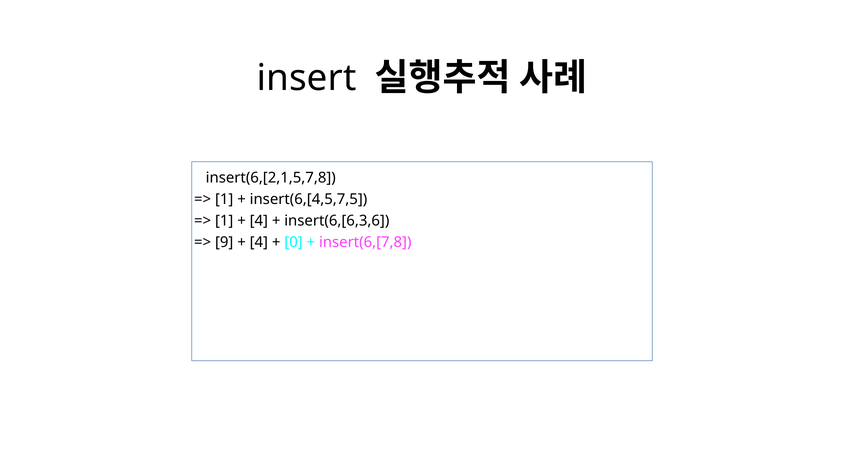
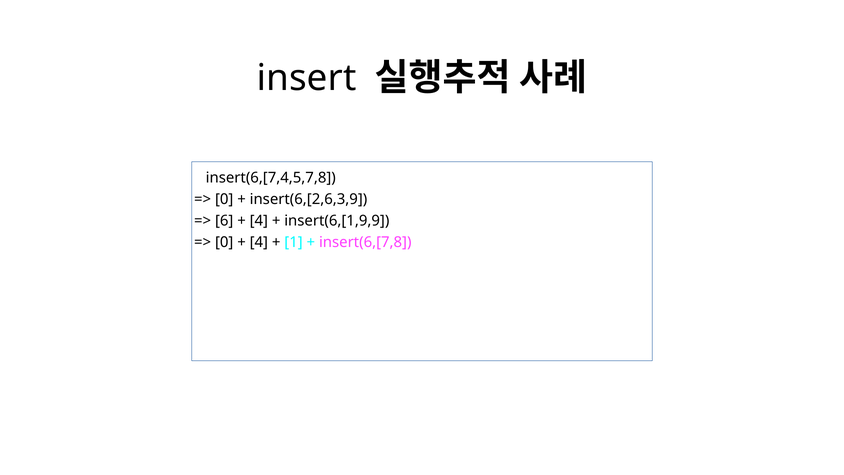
insert(6,[2,1,5,7,8: insert(6,[2,1,5,7,8 -> insert(6,[7,4,5,7,8
1 at (224, 199): 1 -> 0
insert(6,[4,5,7,5: insert(6,[4,5,7,5 -> insert(6,[2,6,3,9
1 at (224, 221): 1 -> 6
insert(6,[6,3,6: insert(6,[6,3,6 -> insert(6,[1,9,9
9 at (224, 242): 9 -> 0
0: 0 -> 1
